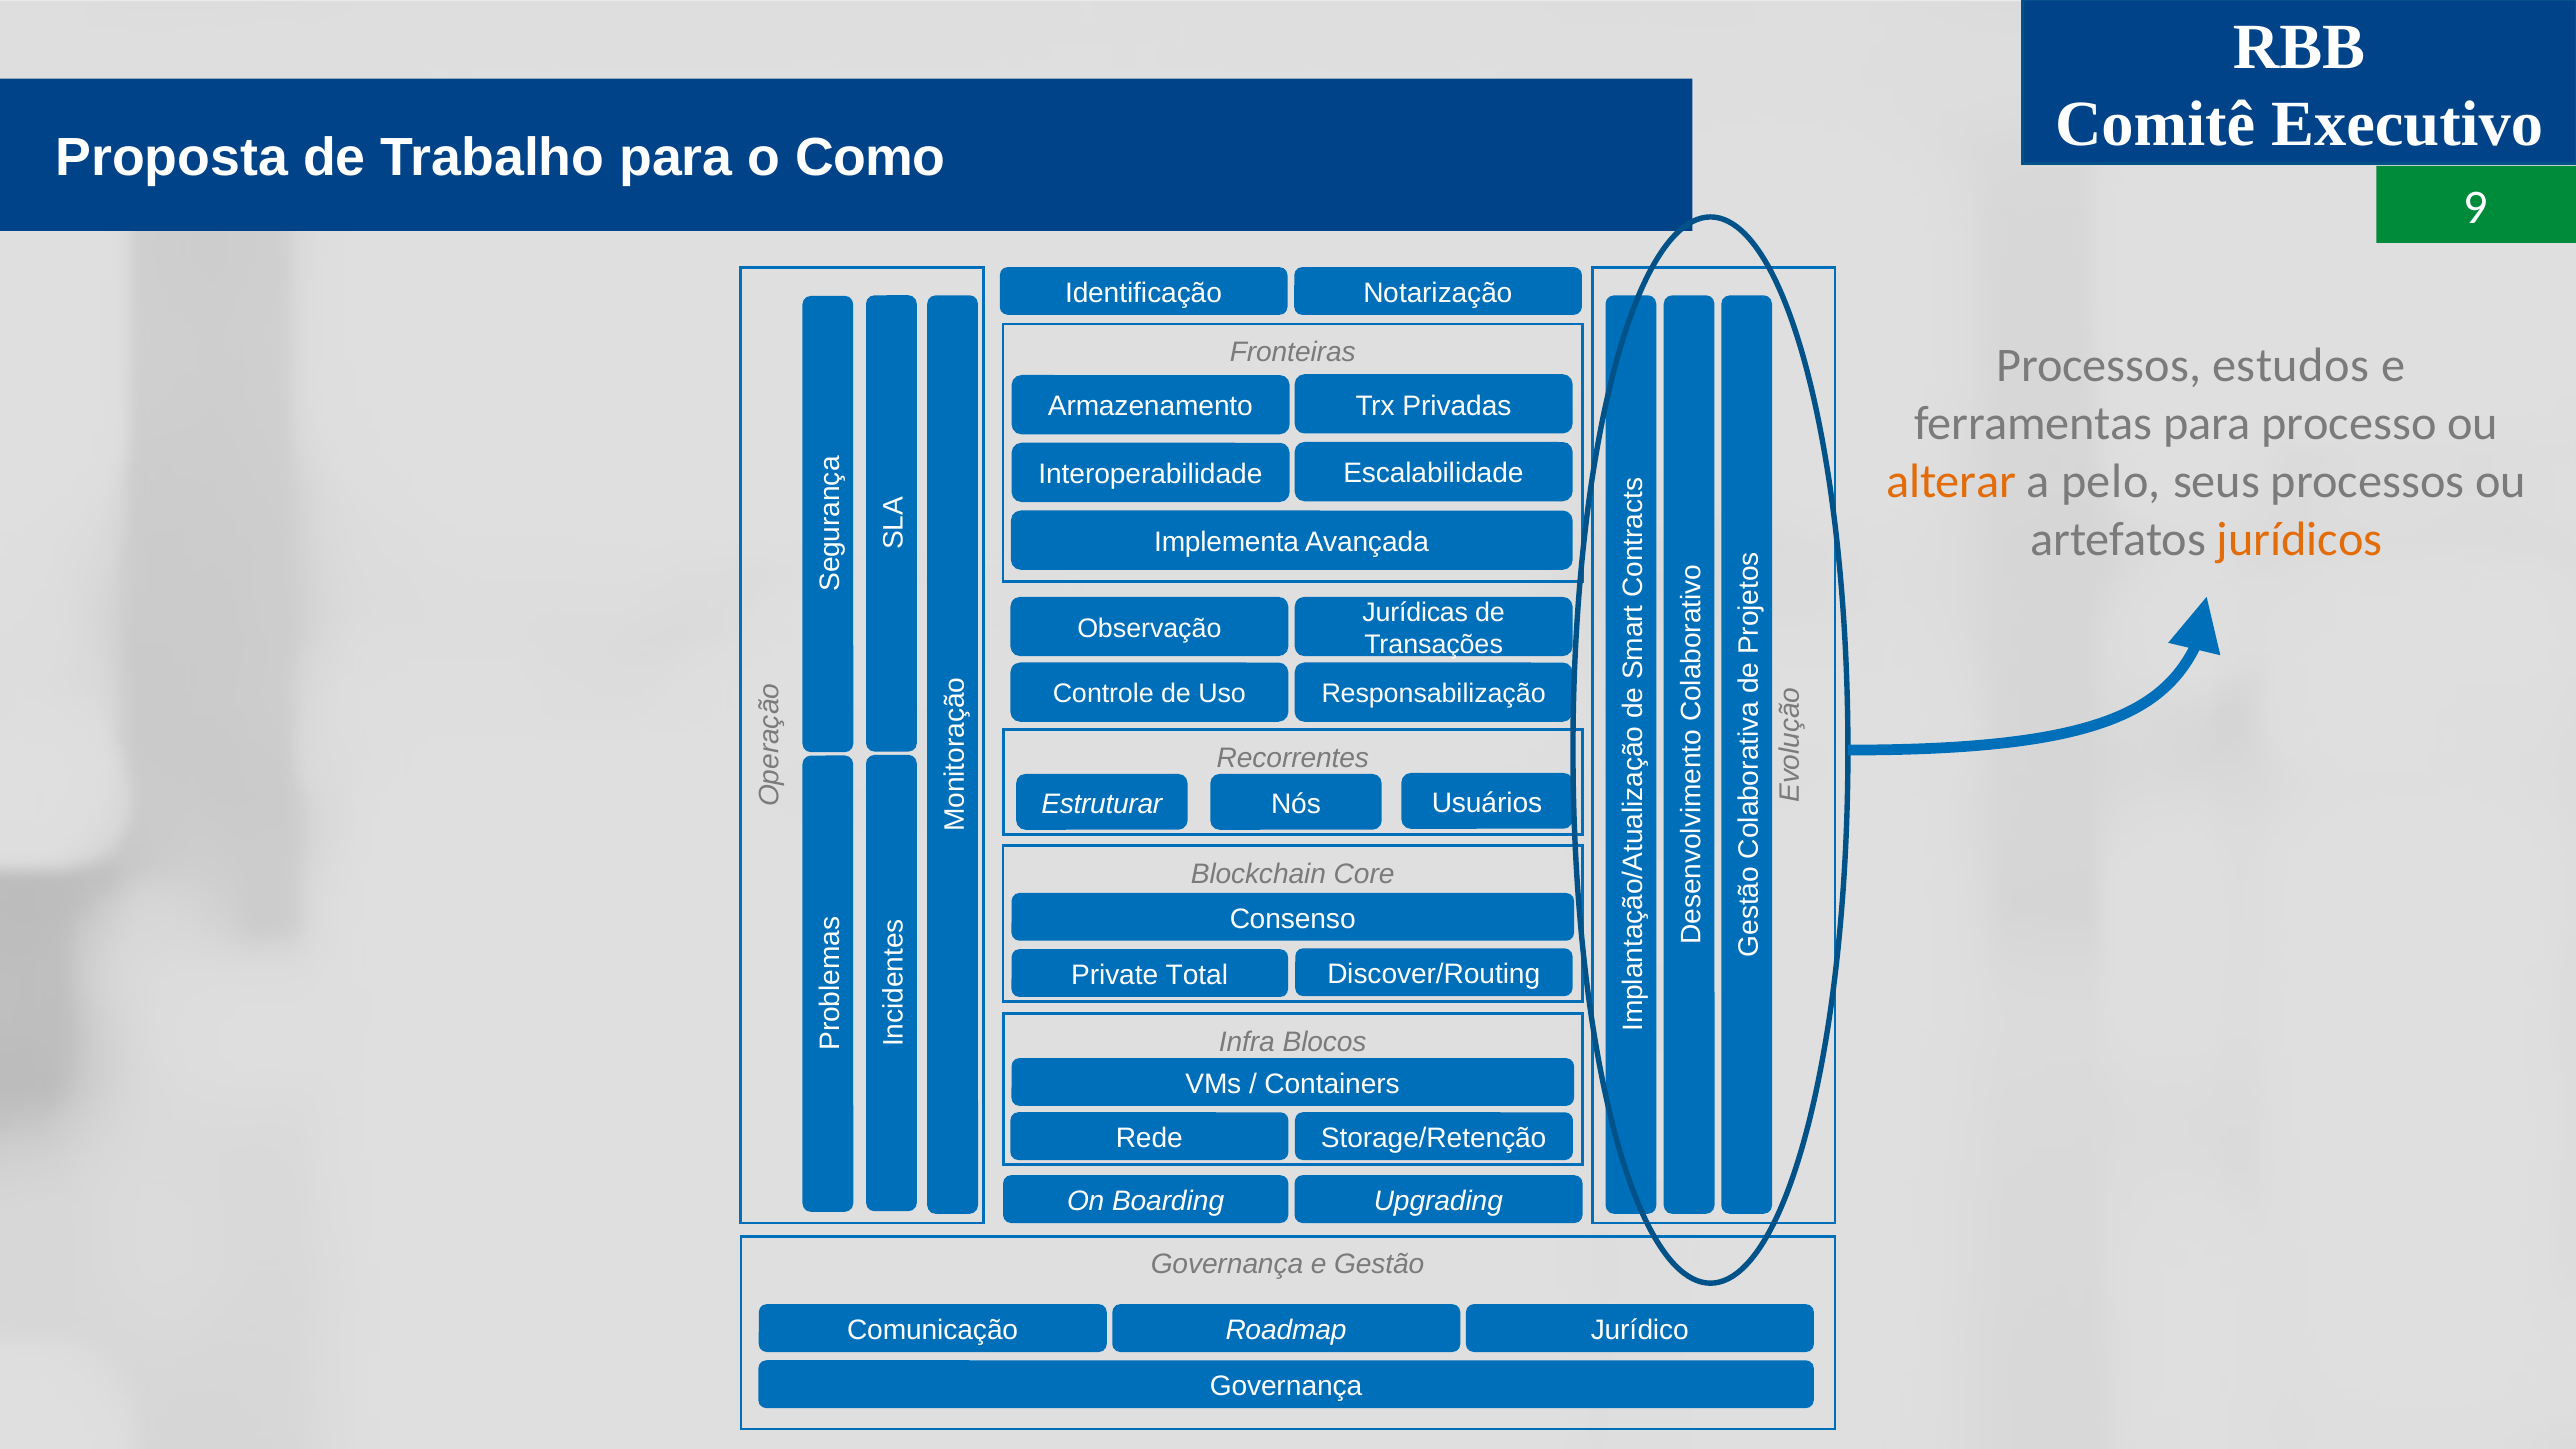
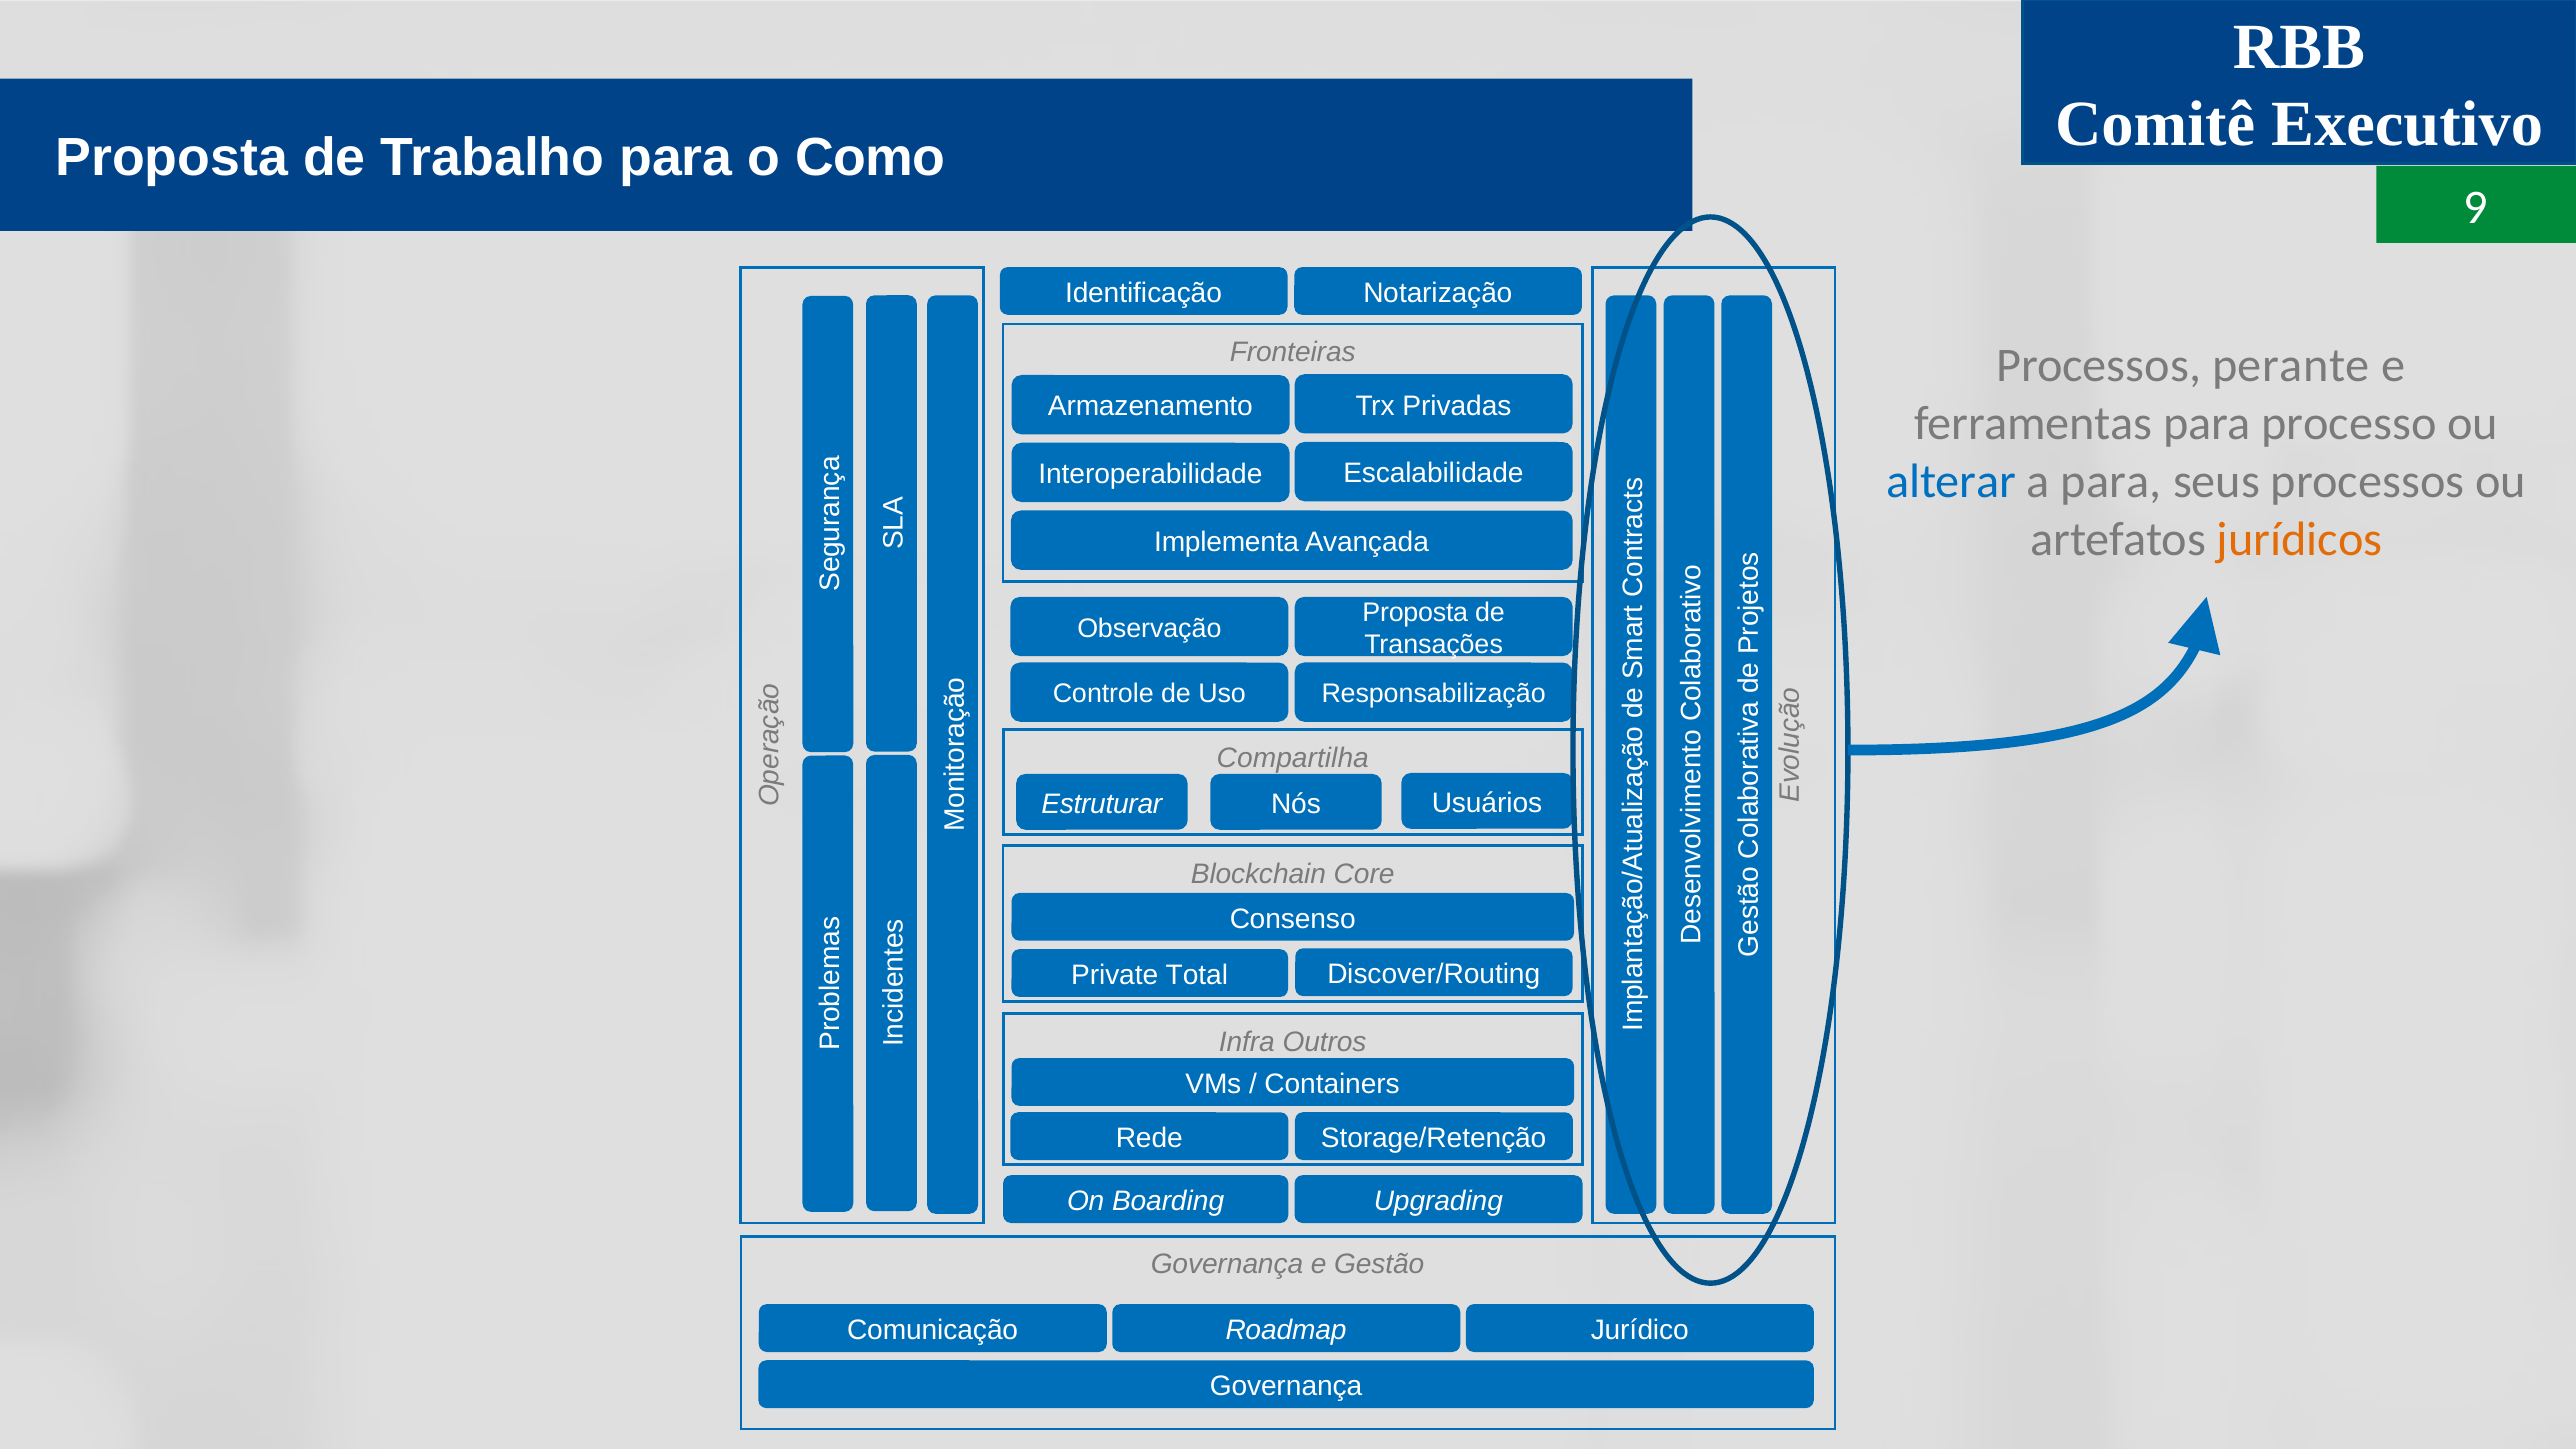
estudos: estudos -> perante
alterar colour: orange -> blue
a pelo: pelo -> para
Jurídicas at (1415, 612): Jurídicas -> Proposta
Recorrentes: Recorrentes -> Compartilha
Blocos: Blocos -> Outros
